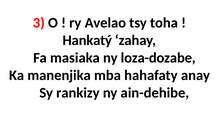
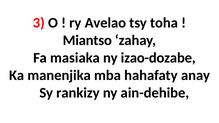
Hankatý: Hankatý -> Miantso
loza-dozabe: loza-dozabe -> izao-dozabe
